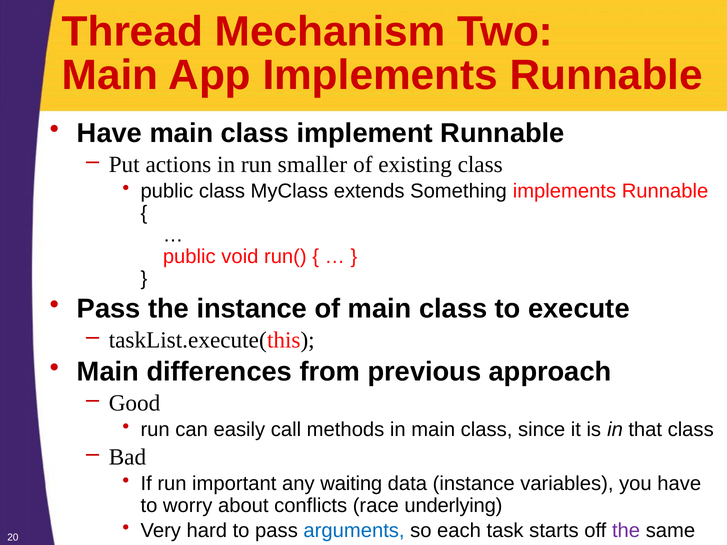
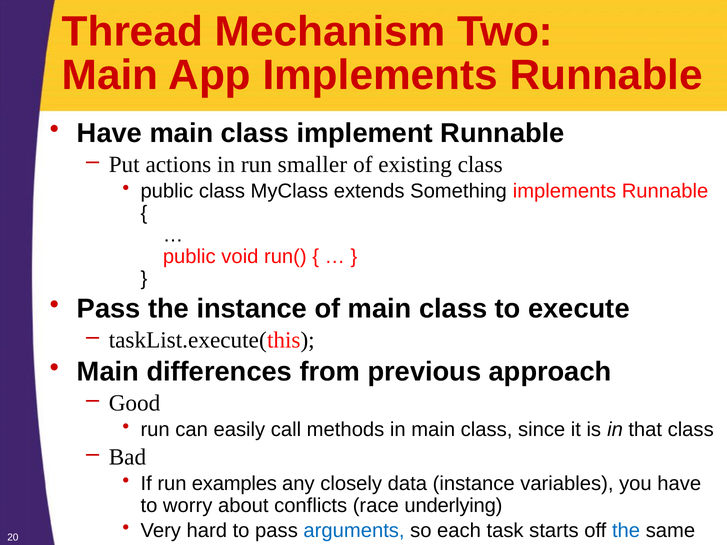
important: important -> examples
waiting: waiting -> closely
the at (626, 531) colour: purple -> blue
